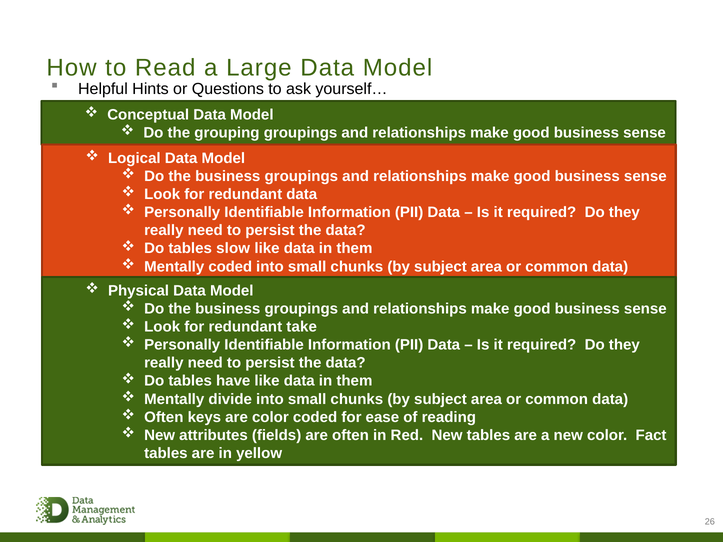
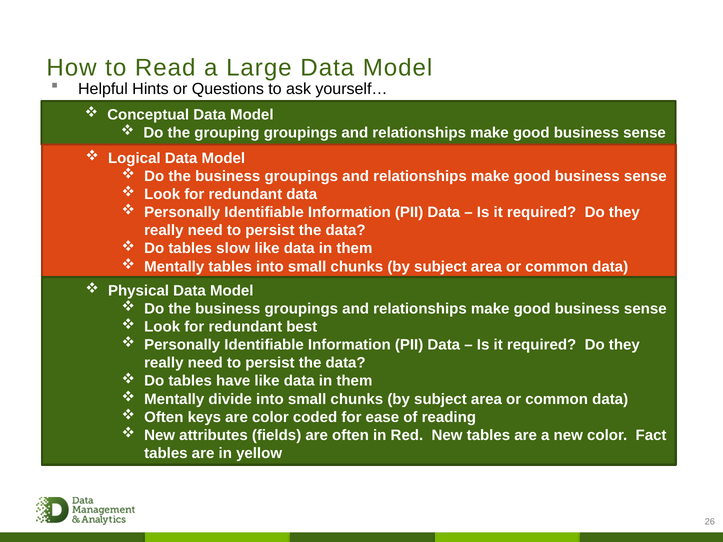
Mentally coded: coded -> tables
take: take -> best
